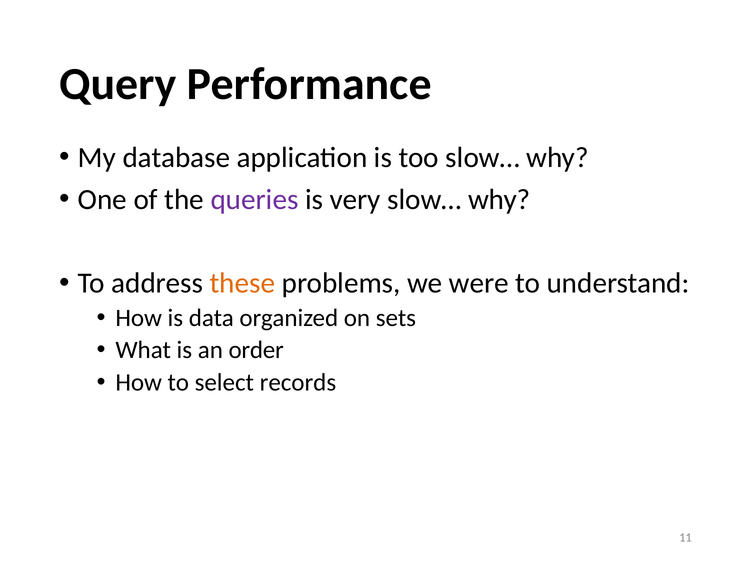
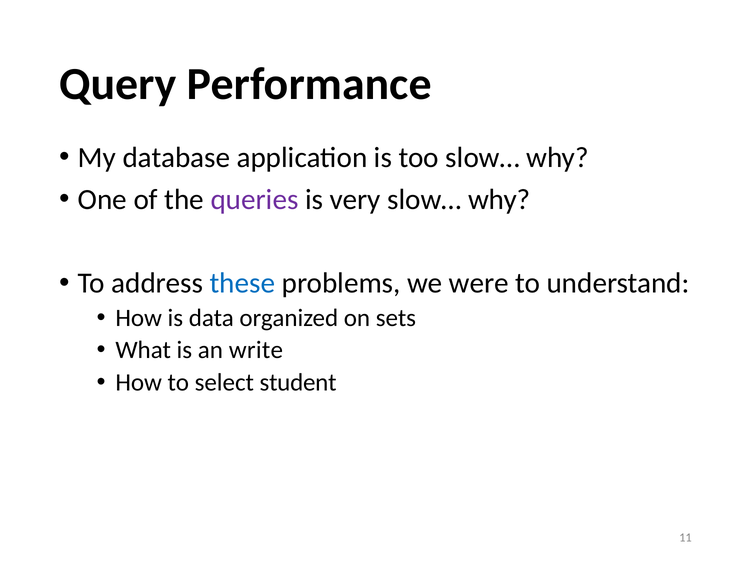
these colour: orange -> blue
order: order -> write
records: records -> student
